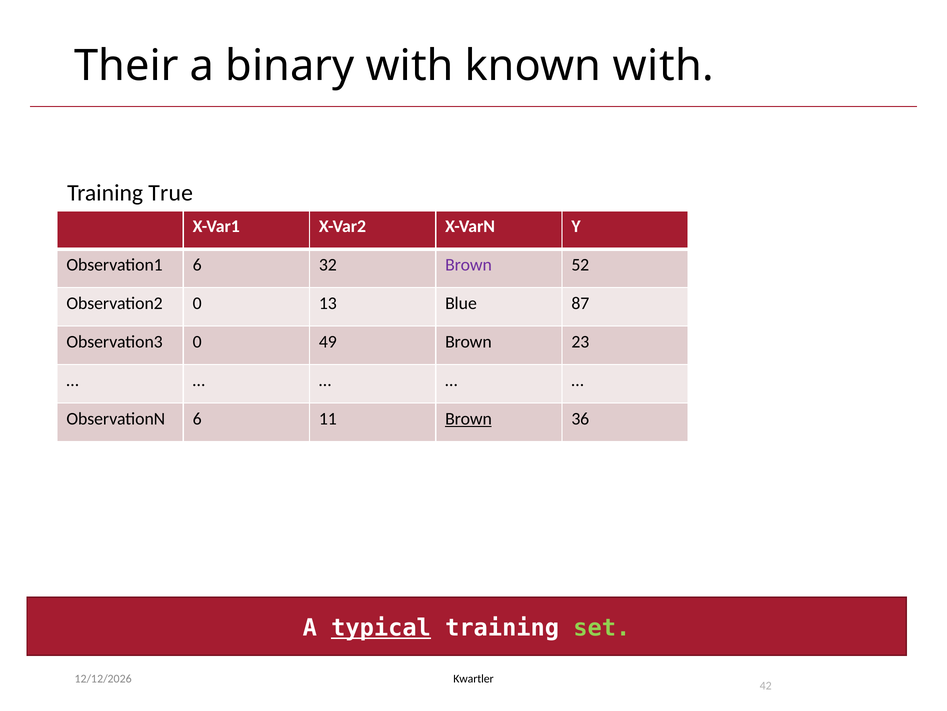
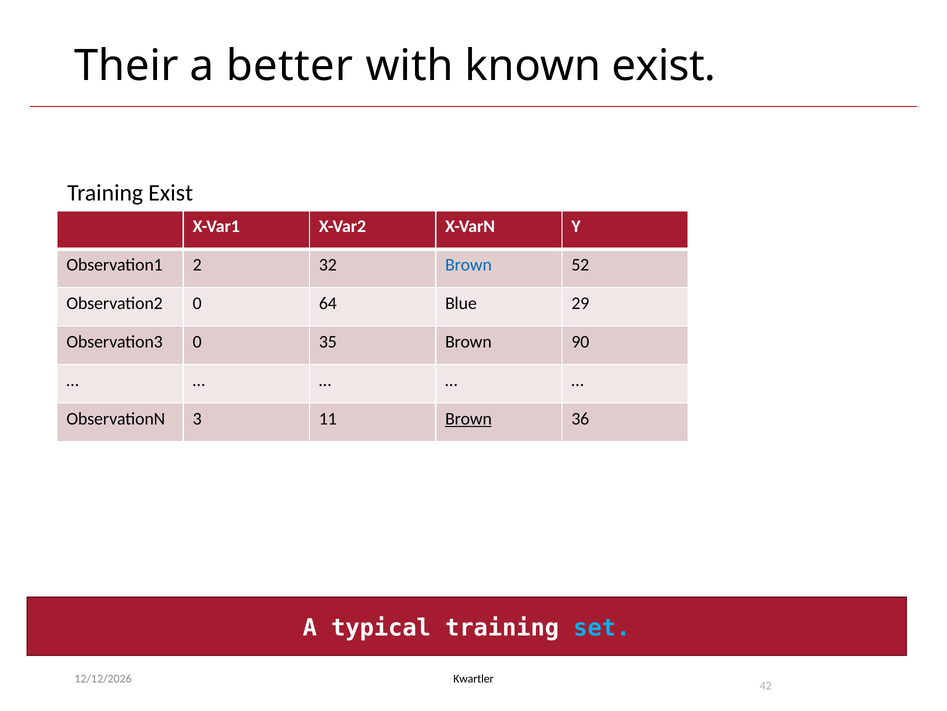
binary: binary -> better
known with: with -> exist
Training True: True -> Exist
Observation1 6: 6 -> 2
Brown at (468, 265) colour: purple -> blue
13: 13 -> 64
87: 87 -> 29
49: 49 -> 35
23: 23 -> 90
ObservationN 6: 6 -> 3
typical underline: present -> none
set colour: light green -> light blue
